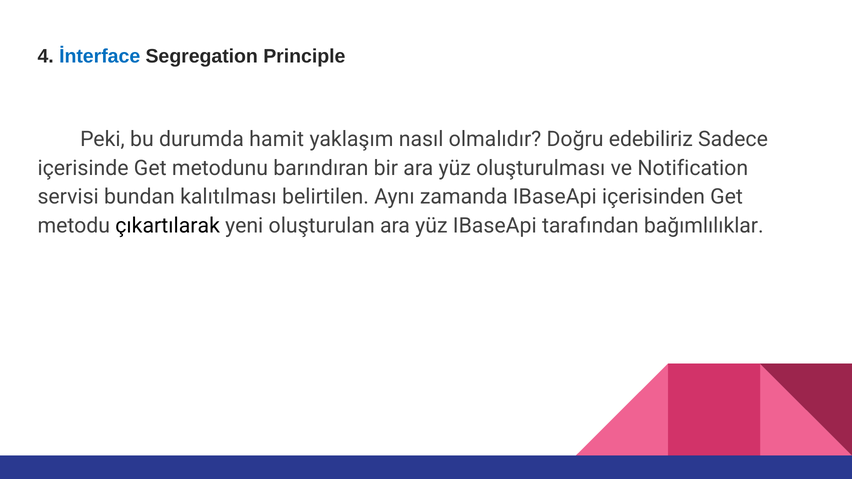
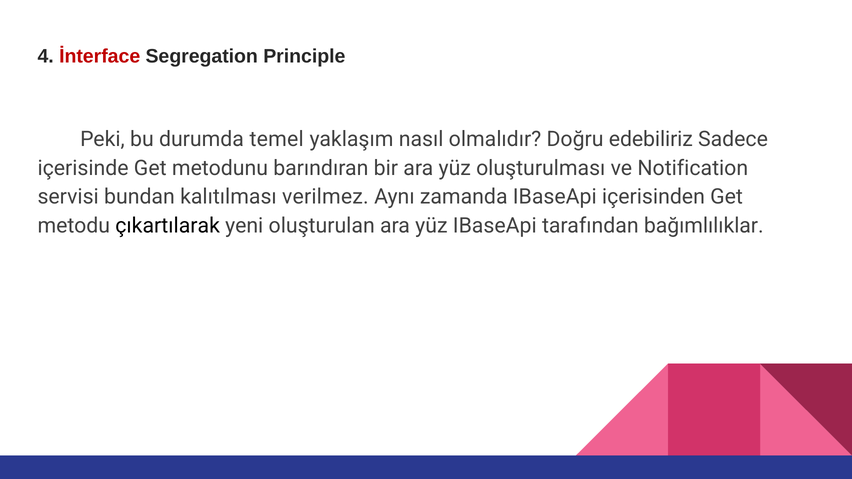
İnterface colour: blue -> red
hamit: hamit -> temel
belirtilen: belirtilen -> verilmez
